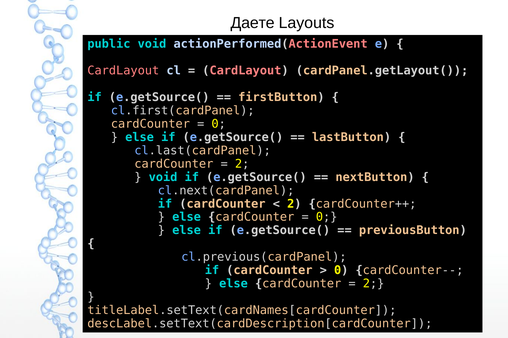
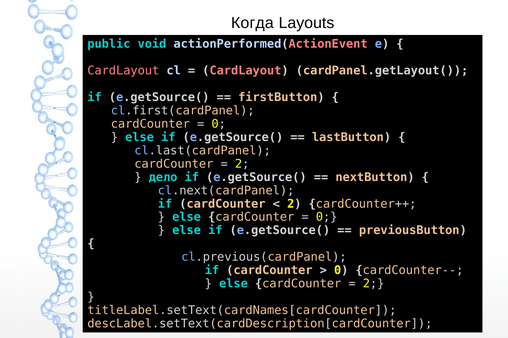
Даете: Даете -> Когда
void at (163, 177): void -> дело
